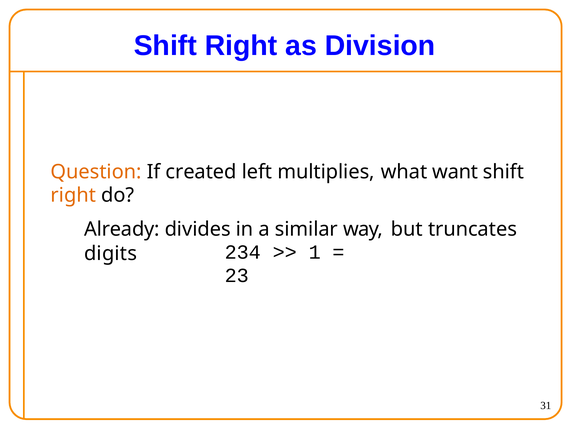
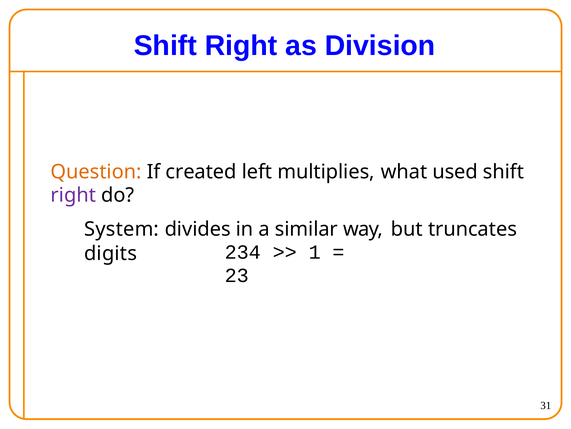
want: want -> used
right at (73, 195) colour: orange -> purple
Already: Already -> System
